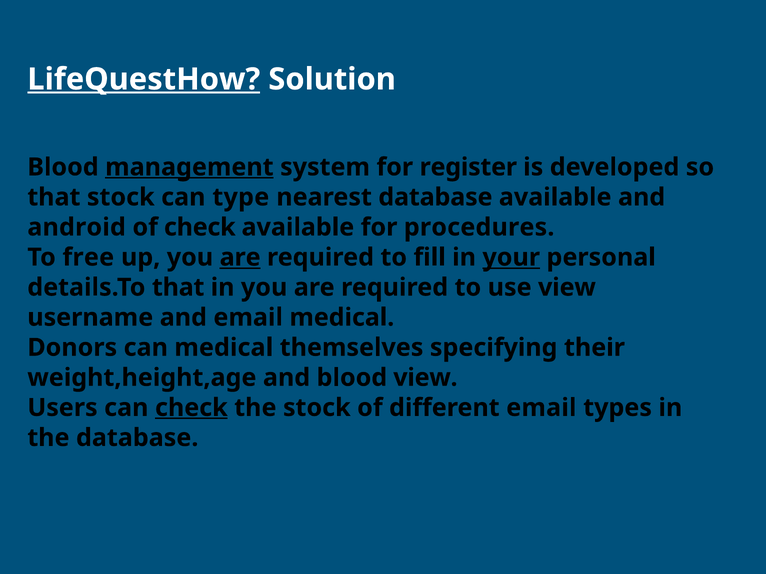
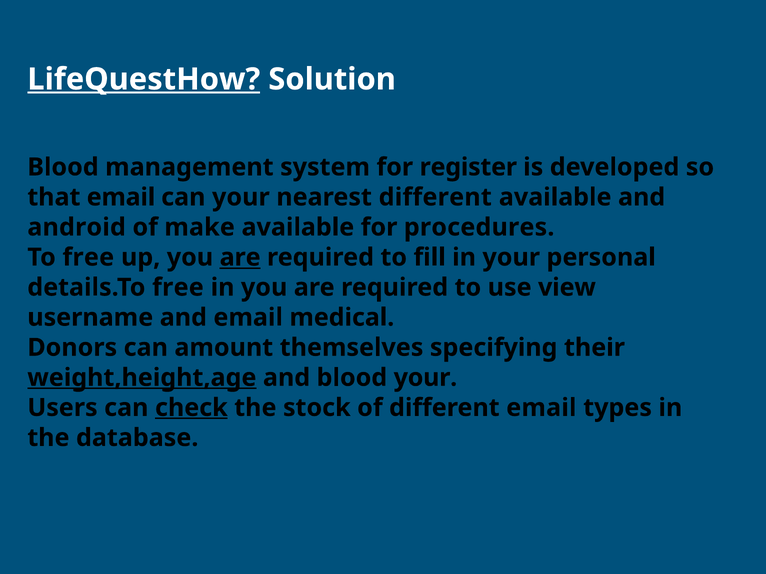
management underline: present -> none
that stock: stock -> email
can type: type -> your
nearest database: database -> different
of check: check -> make
your at (511, 258) underline: present -> none
details.To that: that -> free
can medical: medical -> amount
weight,height,age underline: none -> present
blood view: view -> your
